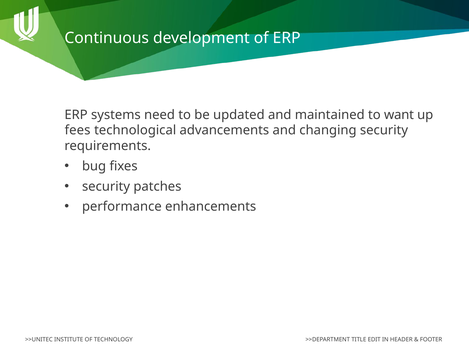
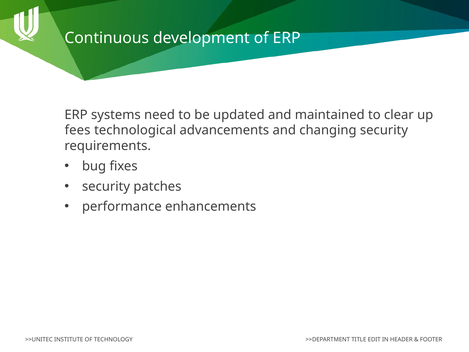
want: want -> clear
